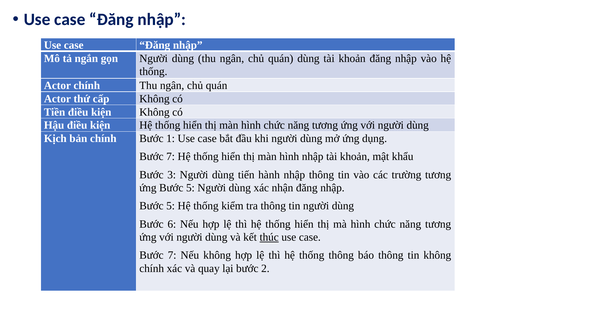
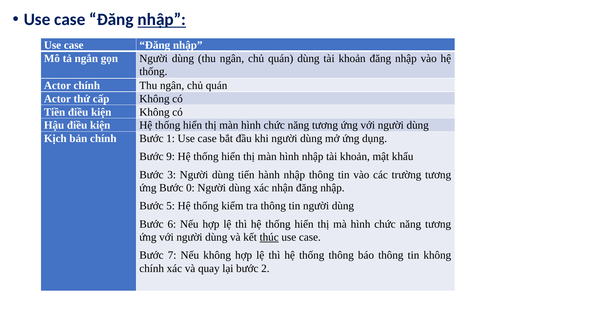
nhập at (162, 20) underline: none -> present
7 at (171, 156): 7 -> 9
ứng Bước 5: 5 -> 0
